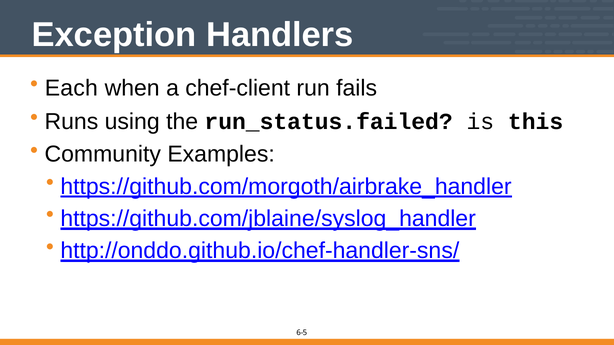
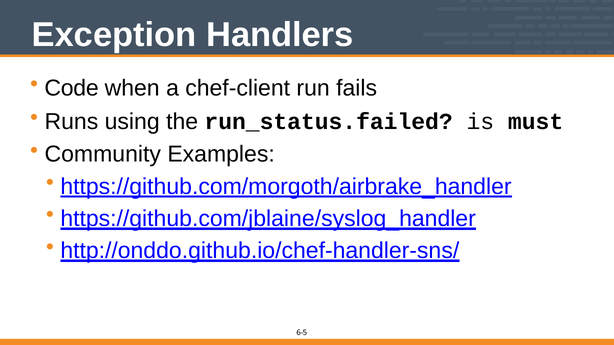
Each: Each -> Code
this: this -> must
